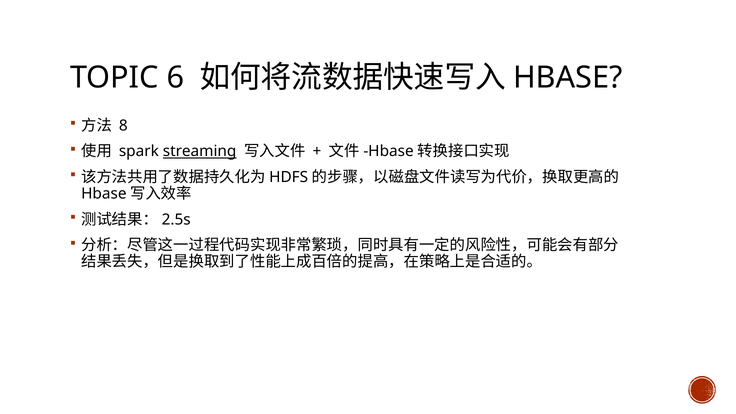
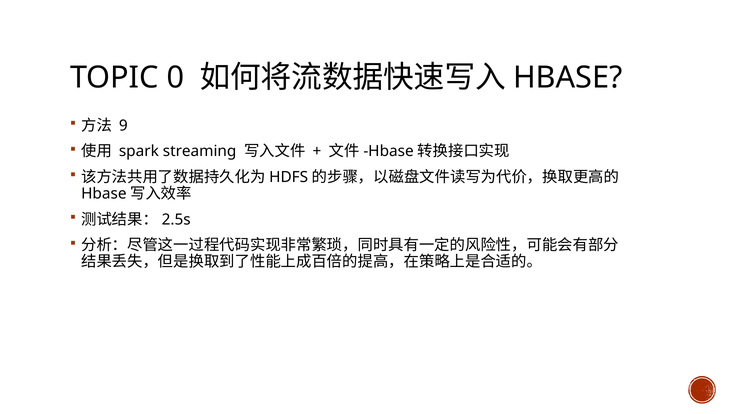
6: 6 -> 0
8: 8 -> 9
streaming underline: present -> none
